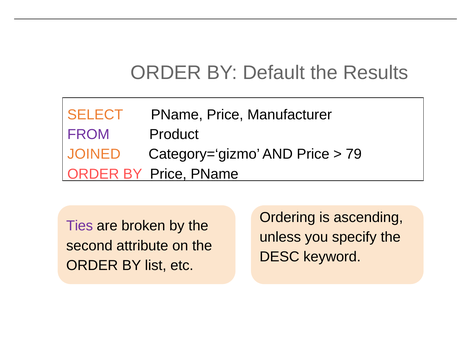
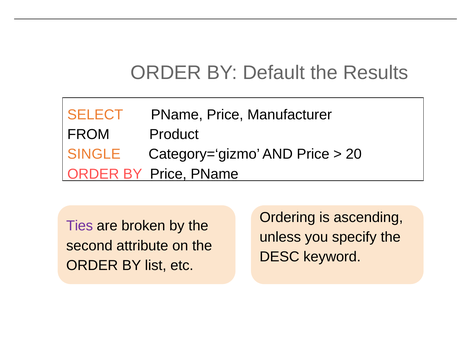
FROM colour: purple -> black
JOINED: JOINED -> SINGLE
79: 79 -> 20
